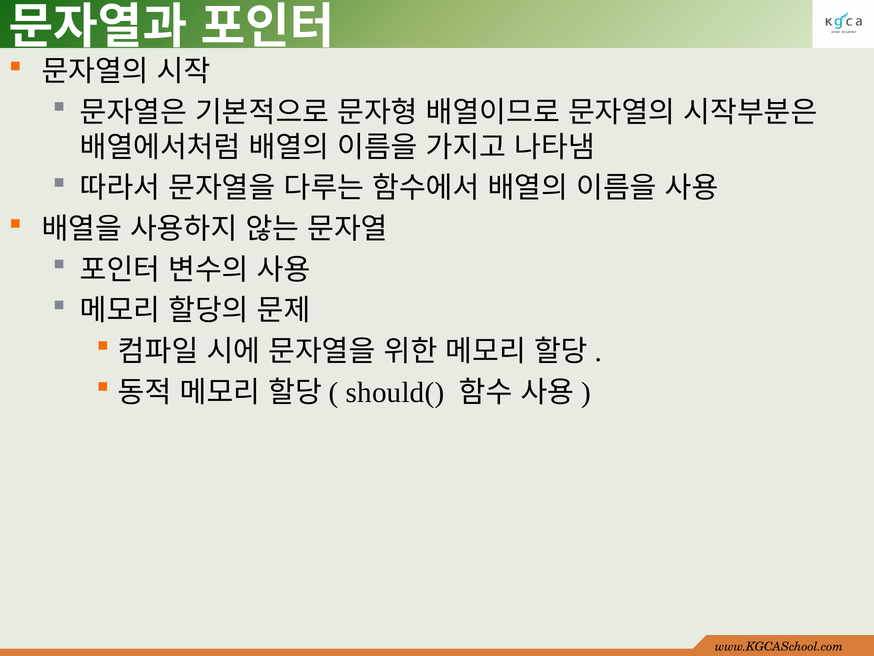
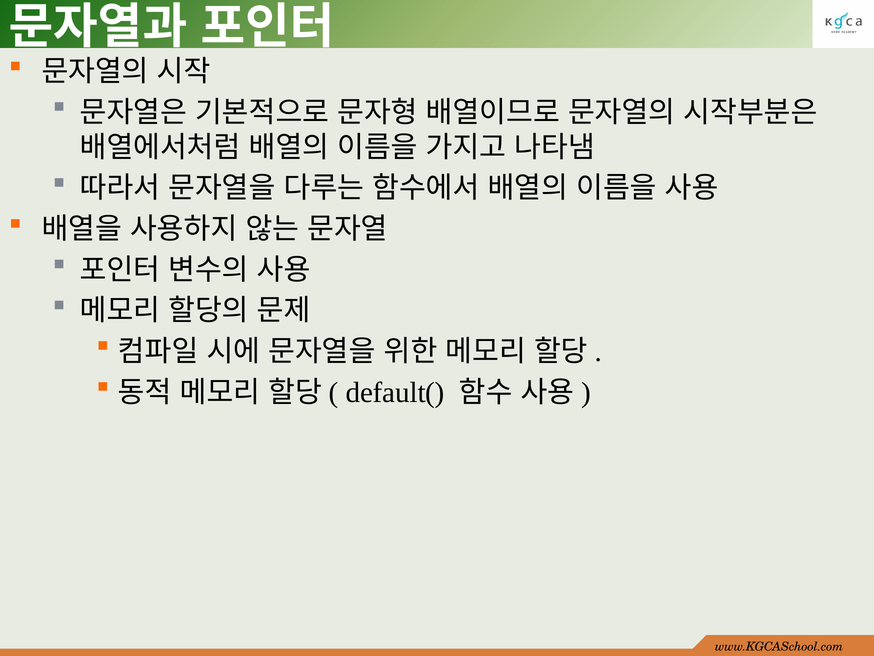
should(: should( -> default(
